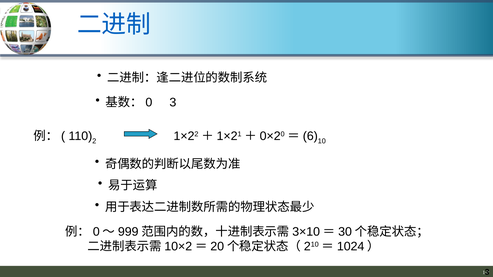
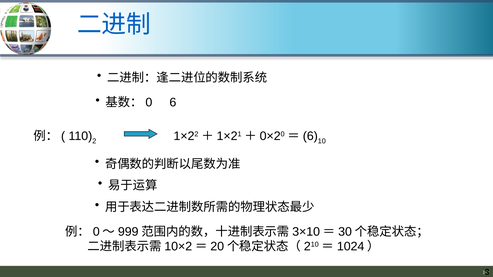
3 at (173, 103): 3 -> 6
